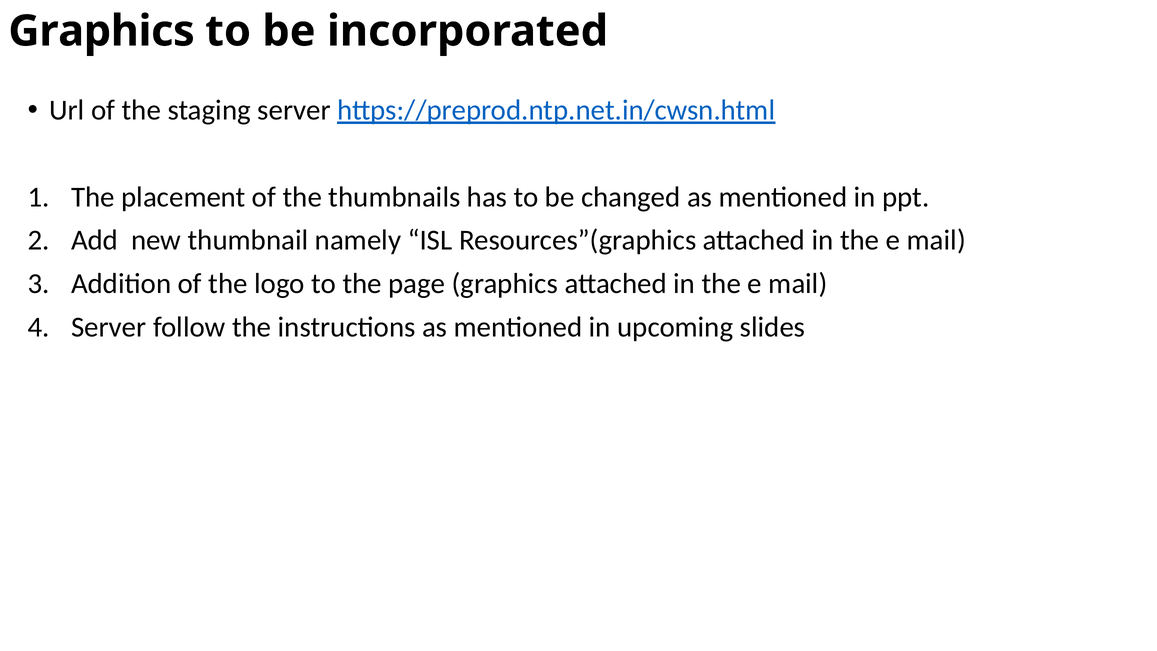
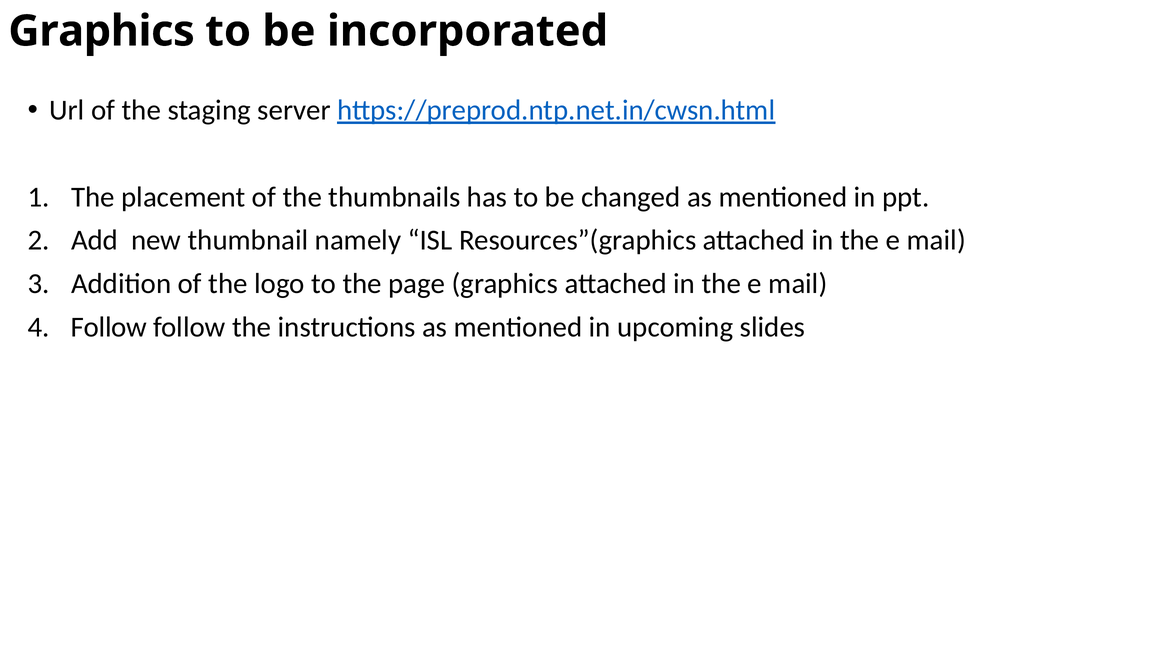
Server at (109, 327): Server -> Follow
